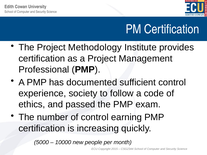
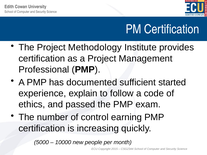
sufficient control: control -> started
society: society -> explain
